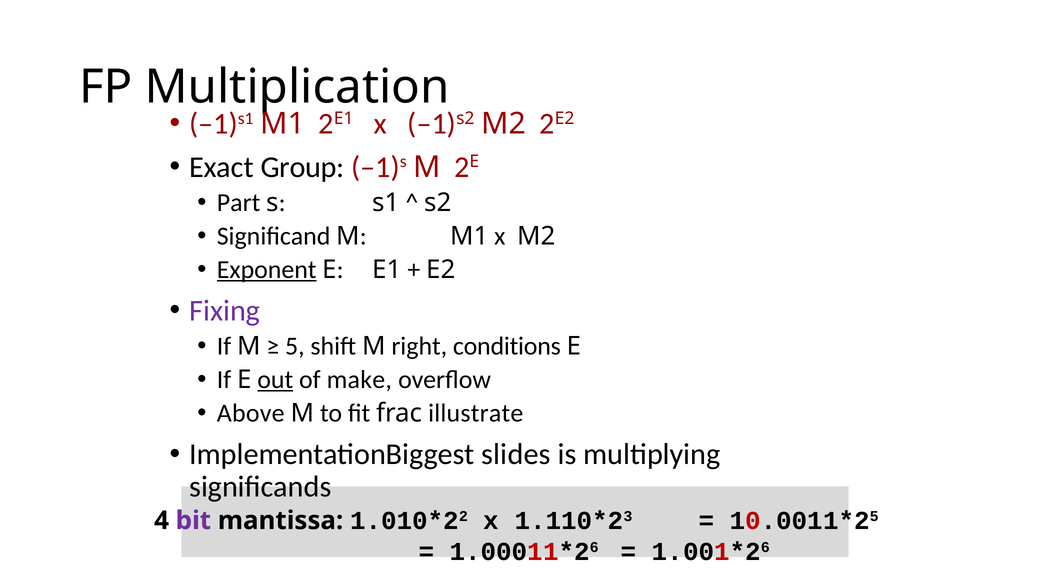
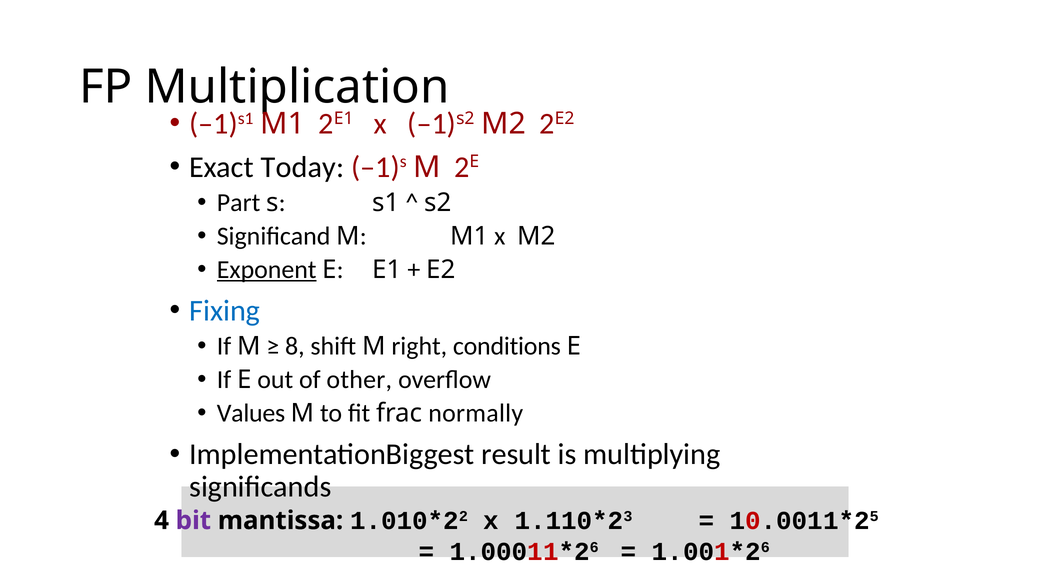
Group: Group -> Today
Fixing colour: purple -> blue
5: 5 -> 8
out underline: present -> none
make: make -> other
Above: Above -> Values
illustrate: illustrate -> normally
slides: slides -> result
